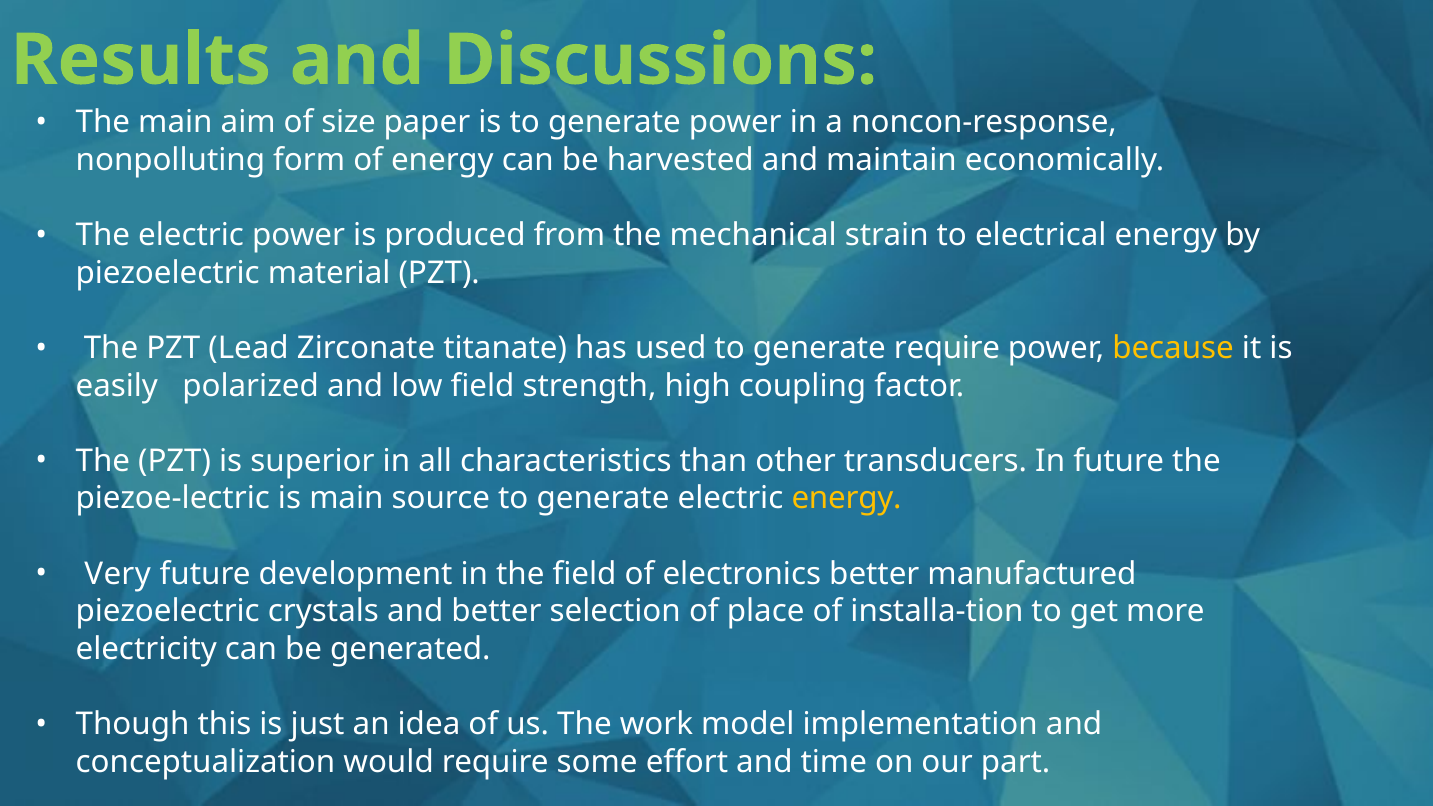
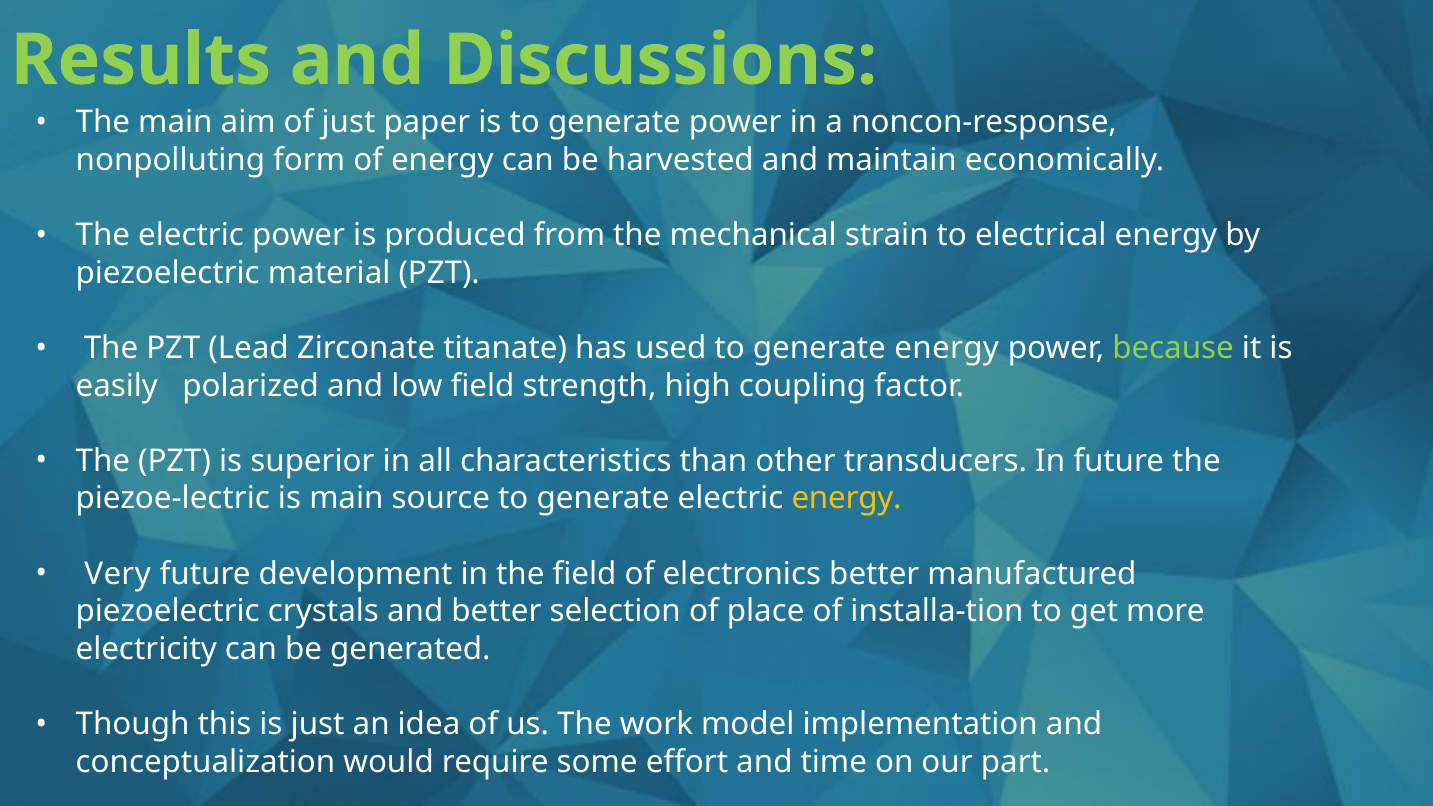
of size: size -> just
generate require: require -> energy
because colour: yellow -> light green
